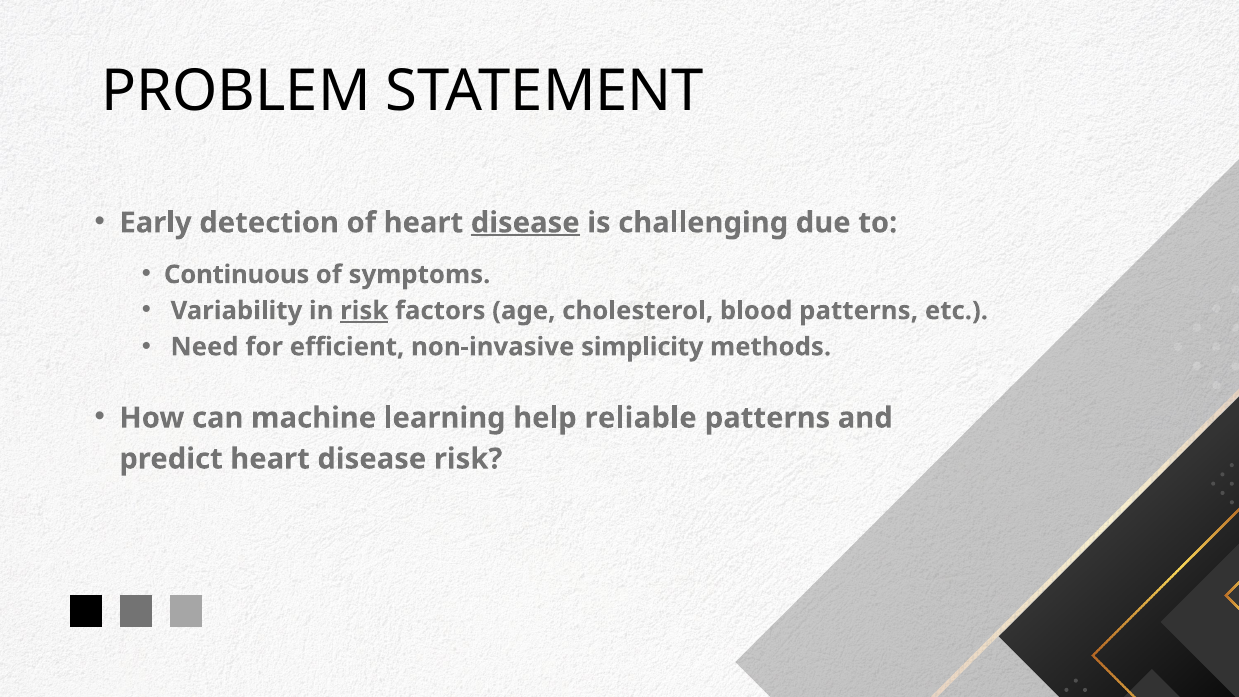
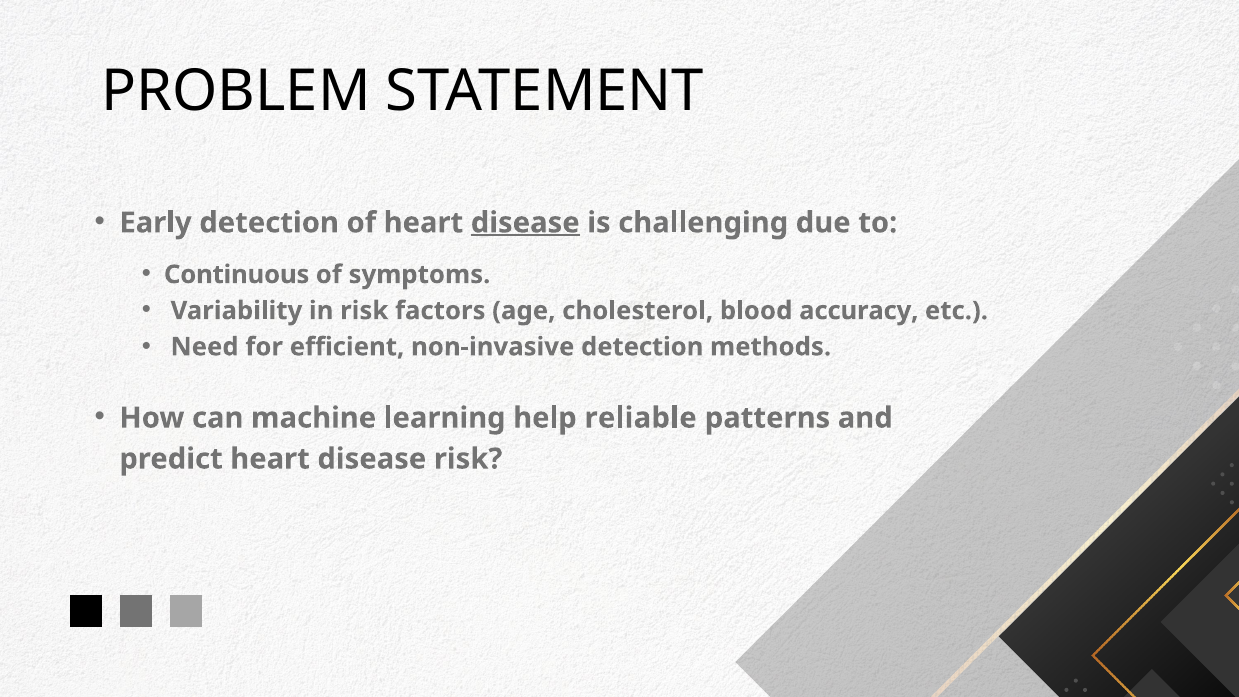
risk at (364, 311) underline: present -> none
blood patterns: patterns -> accuracy
non-invasive simplicity: simplicity -> detection
